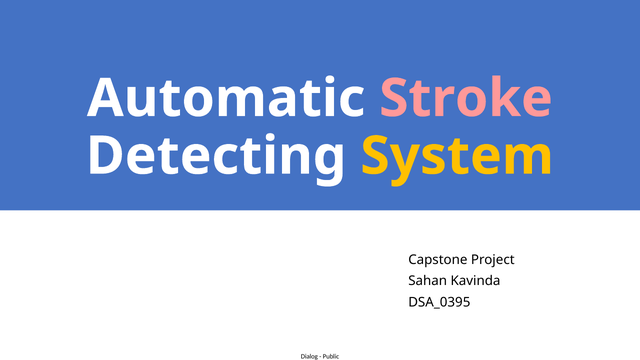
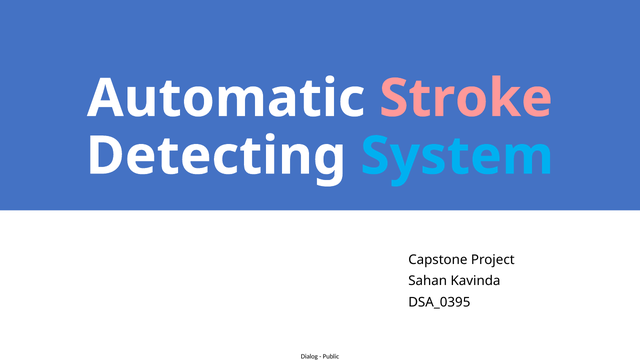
System colour: yellow -> light blue
